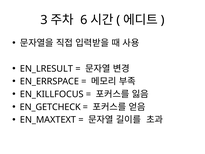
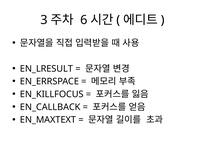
EN_GETCHECK: EN_GETCHECK -> EN_CALLBACK
